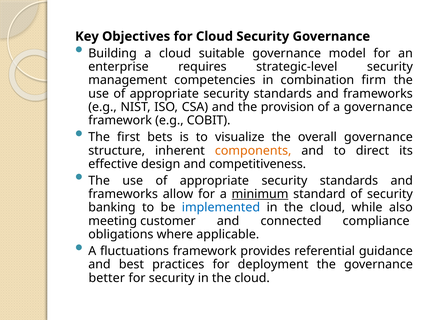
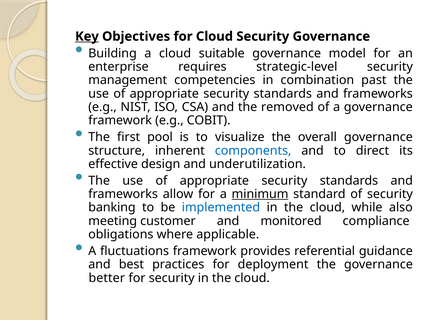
Key underline: none -> present
firm: firm -> past
provision: provision -> removed
bets: bets -> pool
components colour: orange -> blue
competitiveness: competitiveness -> underutilization
connected: connected -> monitored
